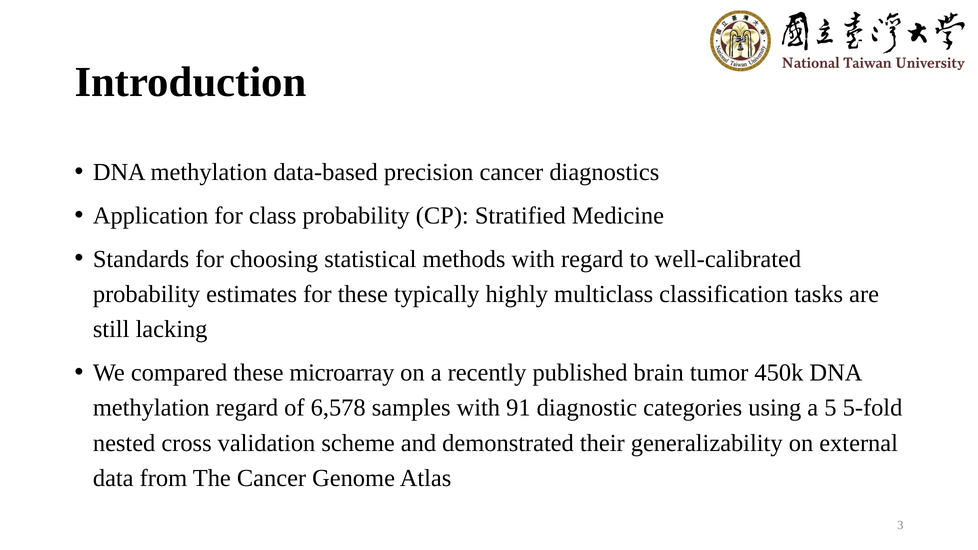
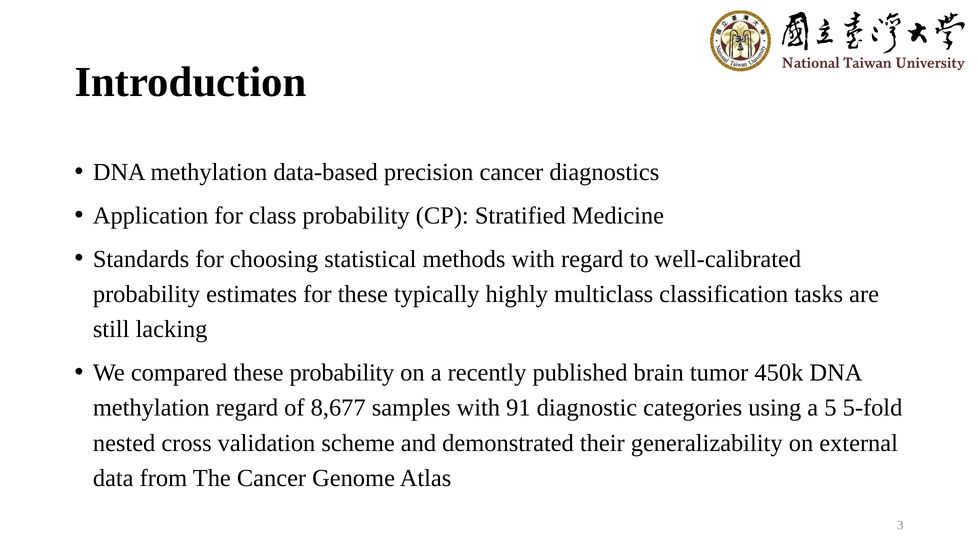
these microarray: microarray -> probability
6,578: 6,578 -> 8,677
